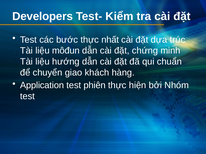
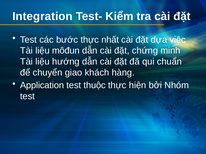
Developers: Developers -> Integration
trúc: trúc -> việc
phiên: phiên -> thuộc
